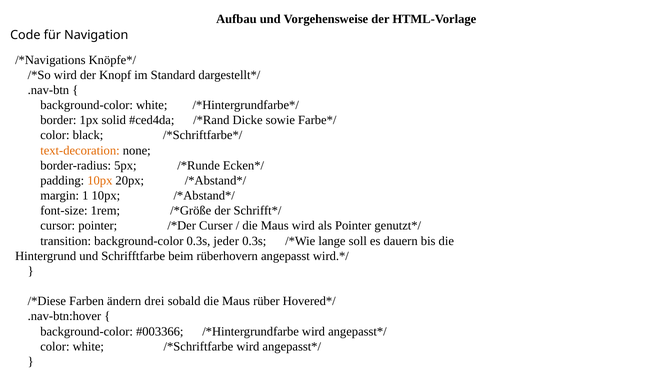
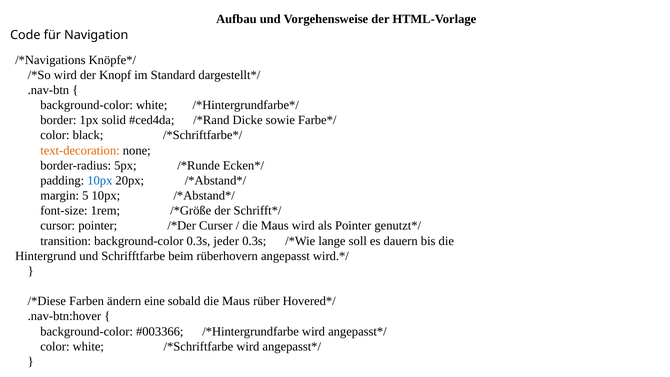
10px at (100, 181) colour: orange -> blue
1: 1 -> 5
drei: drei -> eine
